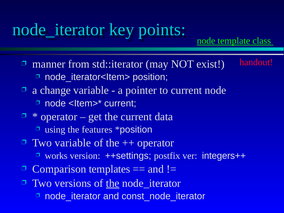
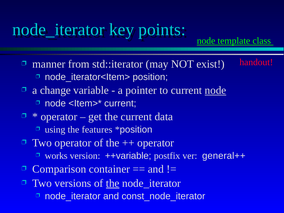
node at (216, 90) underline: none -> present
Two variable: variable -> operator
++settings: ++settings -> ++variable
integers++: integers++ -> general++
templates: templates -> container
